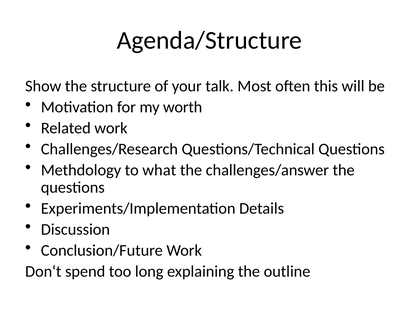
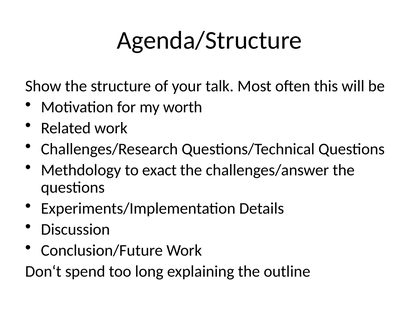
what: what -> exact
